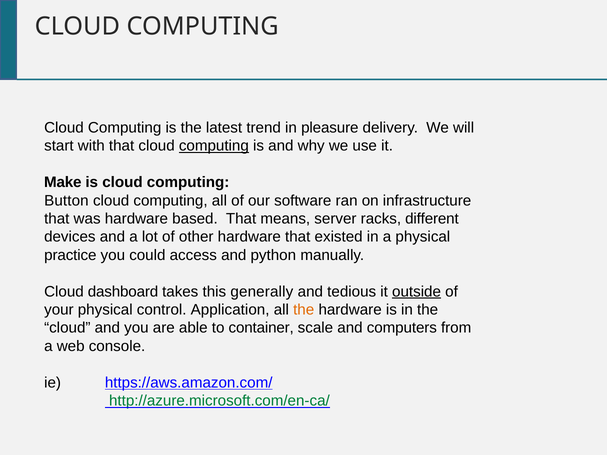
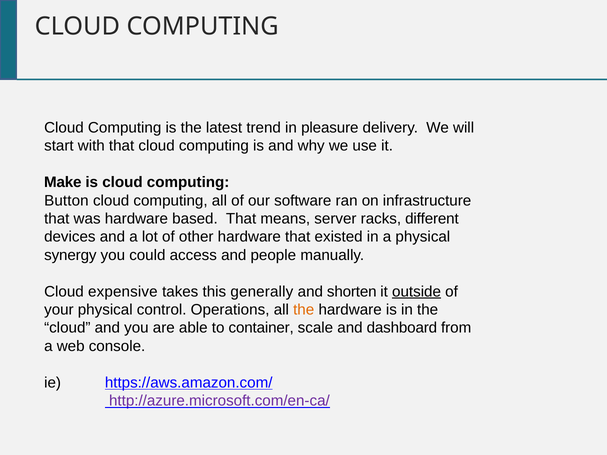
computing at (214, 146) underline: present -> none
practice: practice -> synergy
python: python -> people
dashboard: dashboard -> expensive
tedious: tedious -> shorten
Application: Application -> Operations
computers: computers -> dashboard
http://azure.microsoft.com/en-ca/ colour: green -> purple
